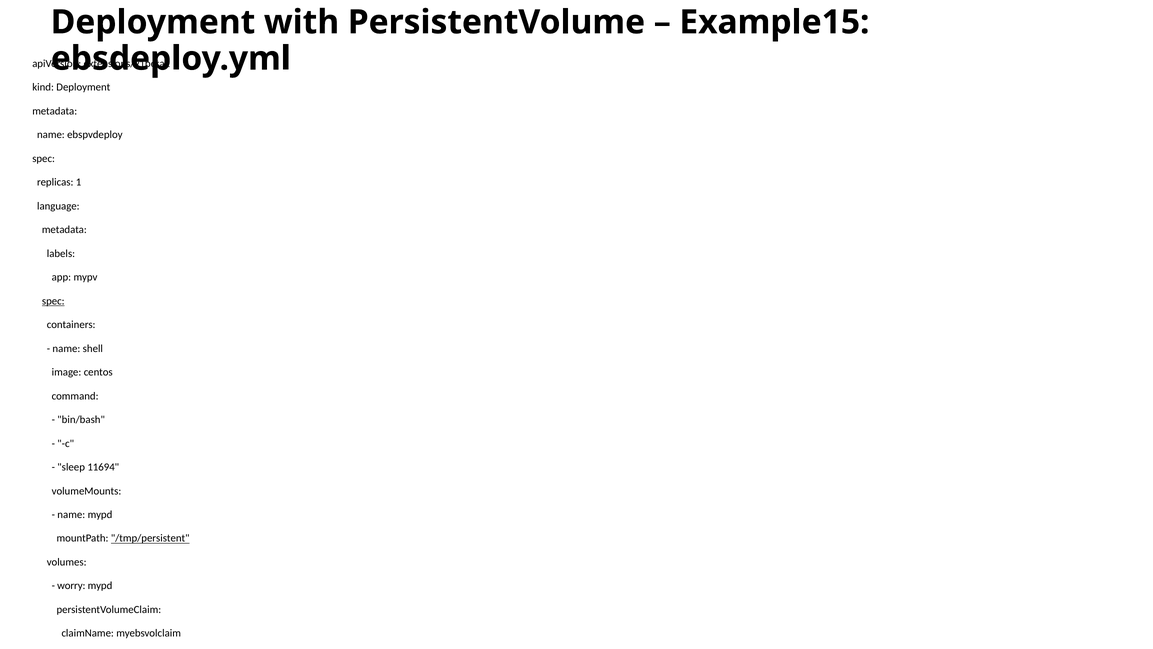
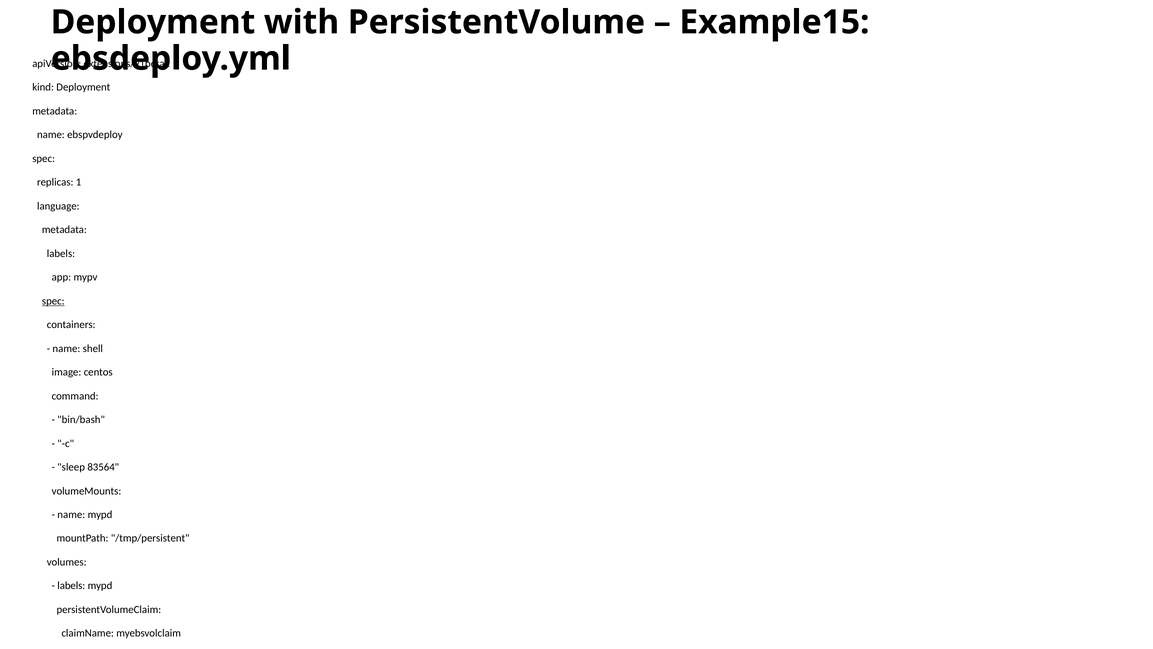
11694: 11694 -> 83564
/tmp/persistent underline: present -> none
worry at (71, 586): worry -> labels
